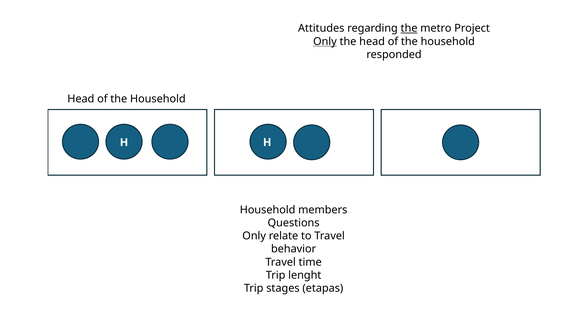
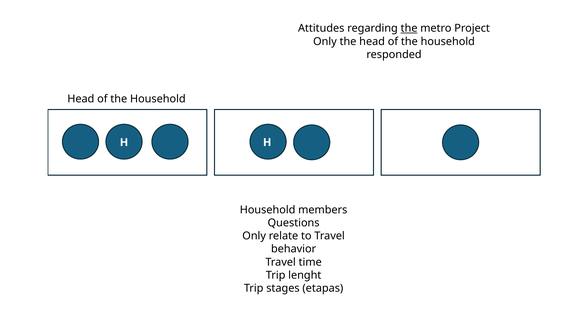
Only at (325, 42) underline: present -> none
